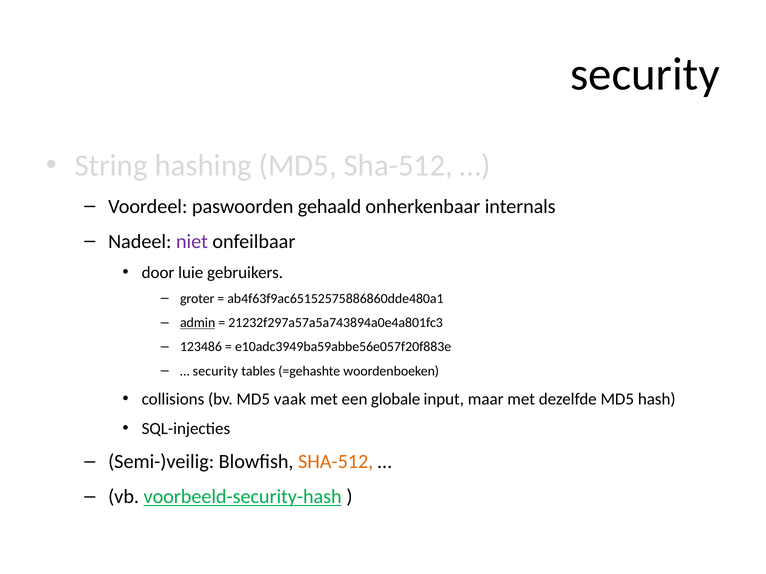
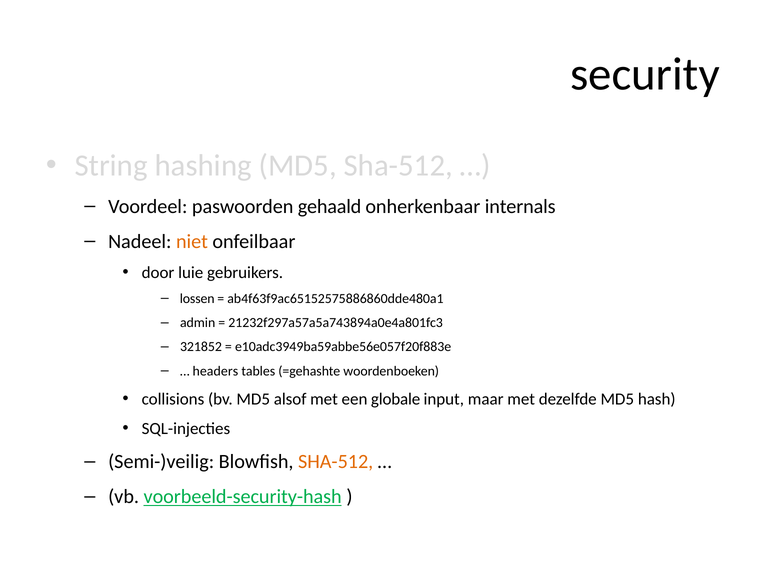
niet colour: purple -> orange
groter: groter -> lossen
admin underline: present -> none
123486: 123486 -> 321852
security at (215, 371): security -> headers
vaak: vaak -> alsof
